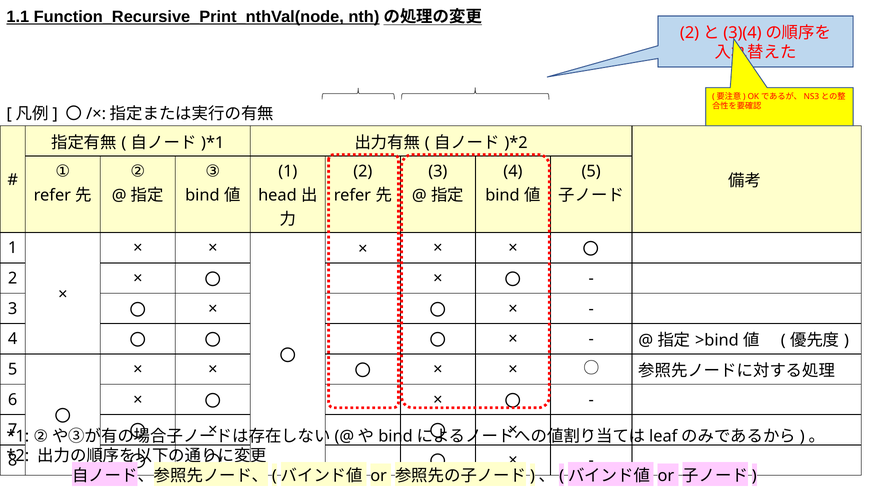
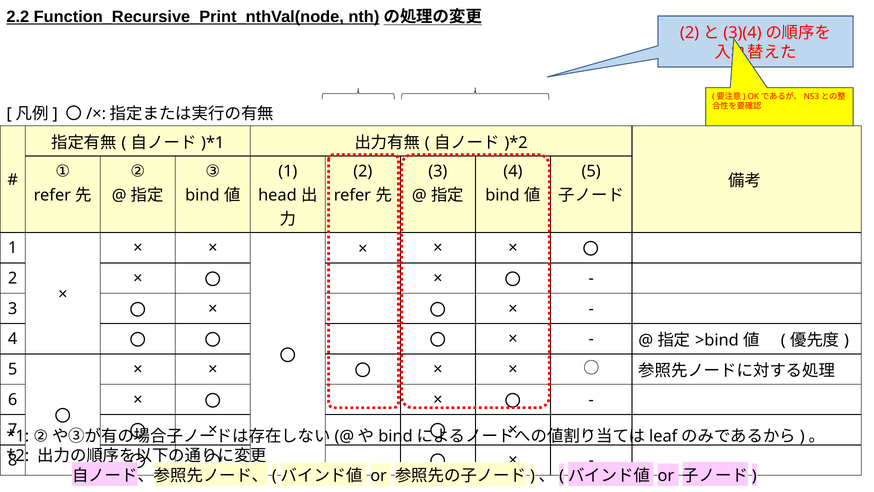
1.1: 1.1 -> 2.2
